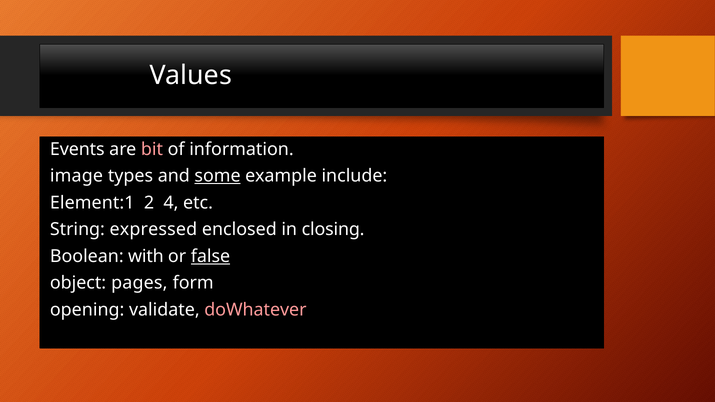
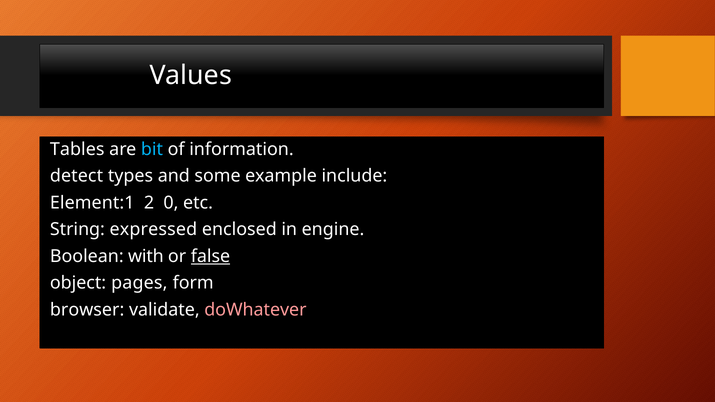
Events: Events -> Tables
bit colour: pink -> light blue
image: image -> detect
some underline: present -> none
4: 4 -> 0
closing: closing -> engine
opening: opening -> browser
